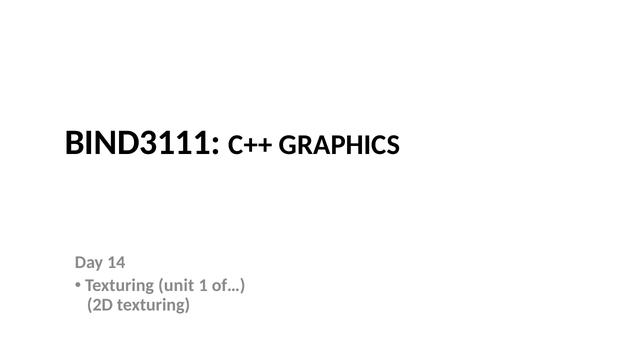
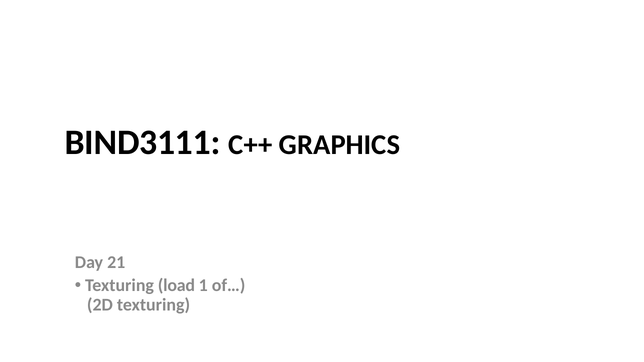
14: 14 -> 21
unit: unit -> load
